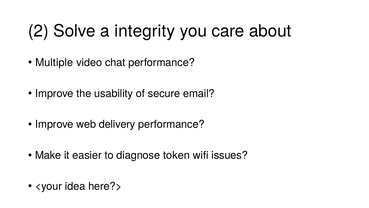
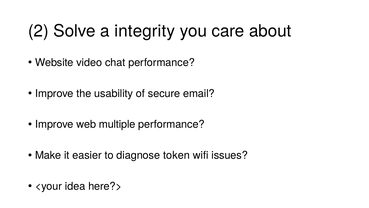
Multiple: Multiple -> Website
delivery: delivery -> multiple
